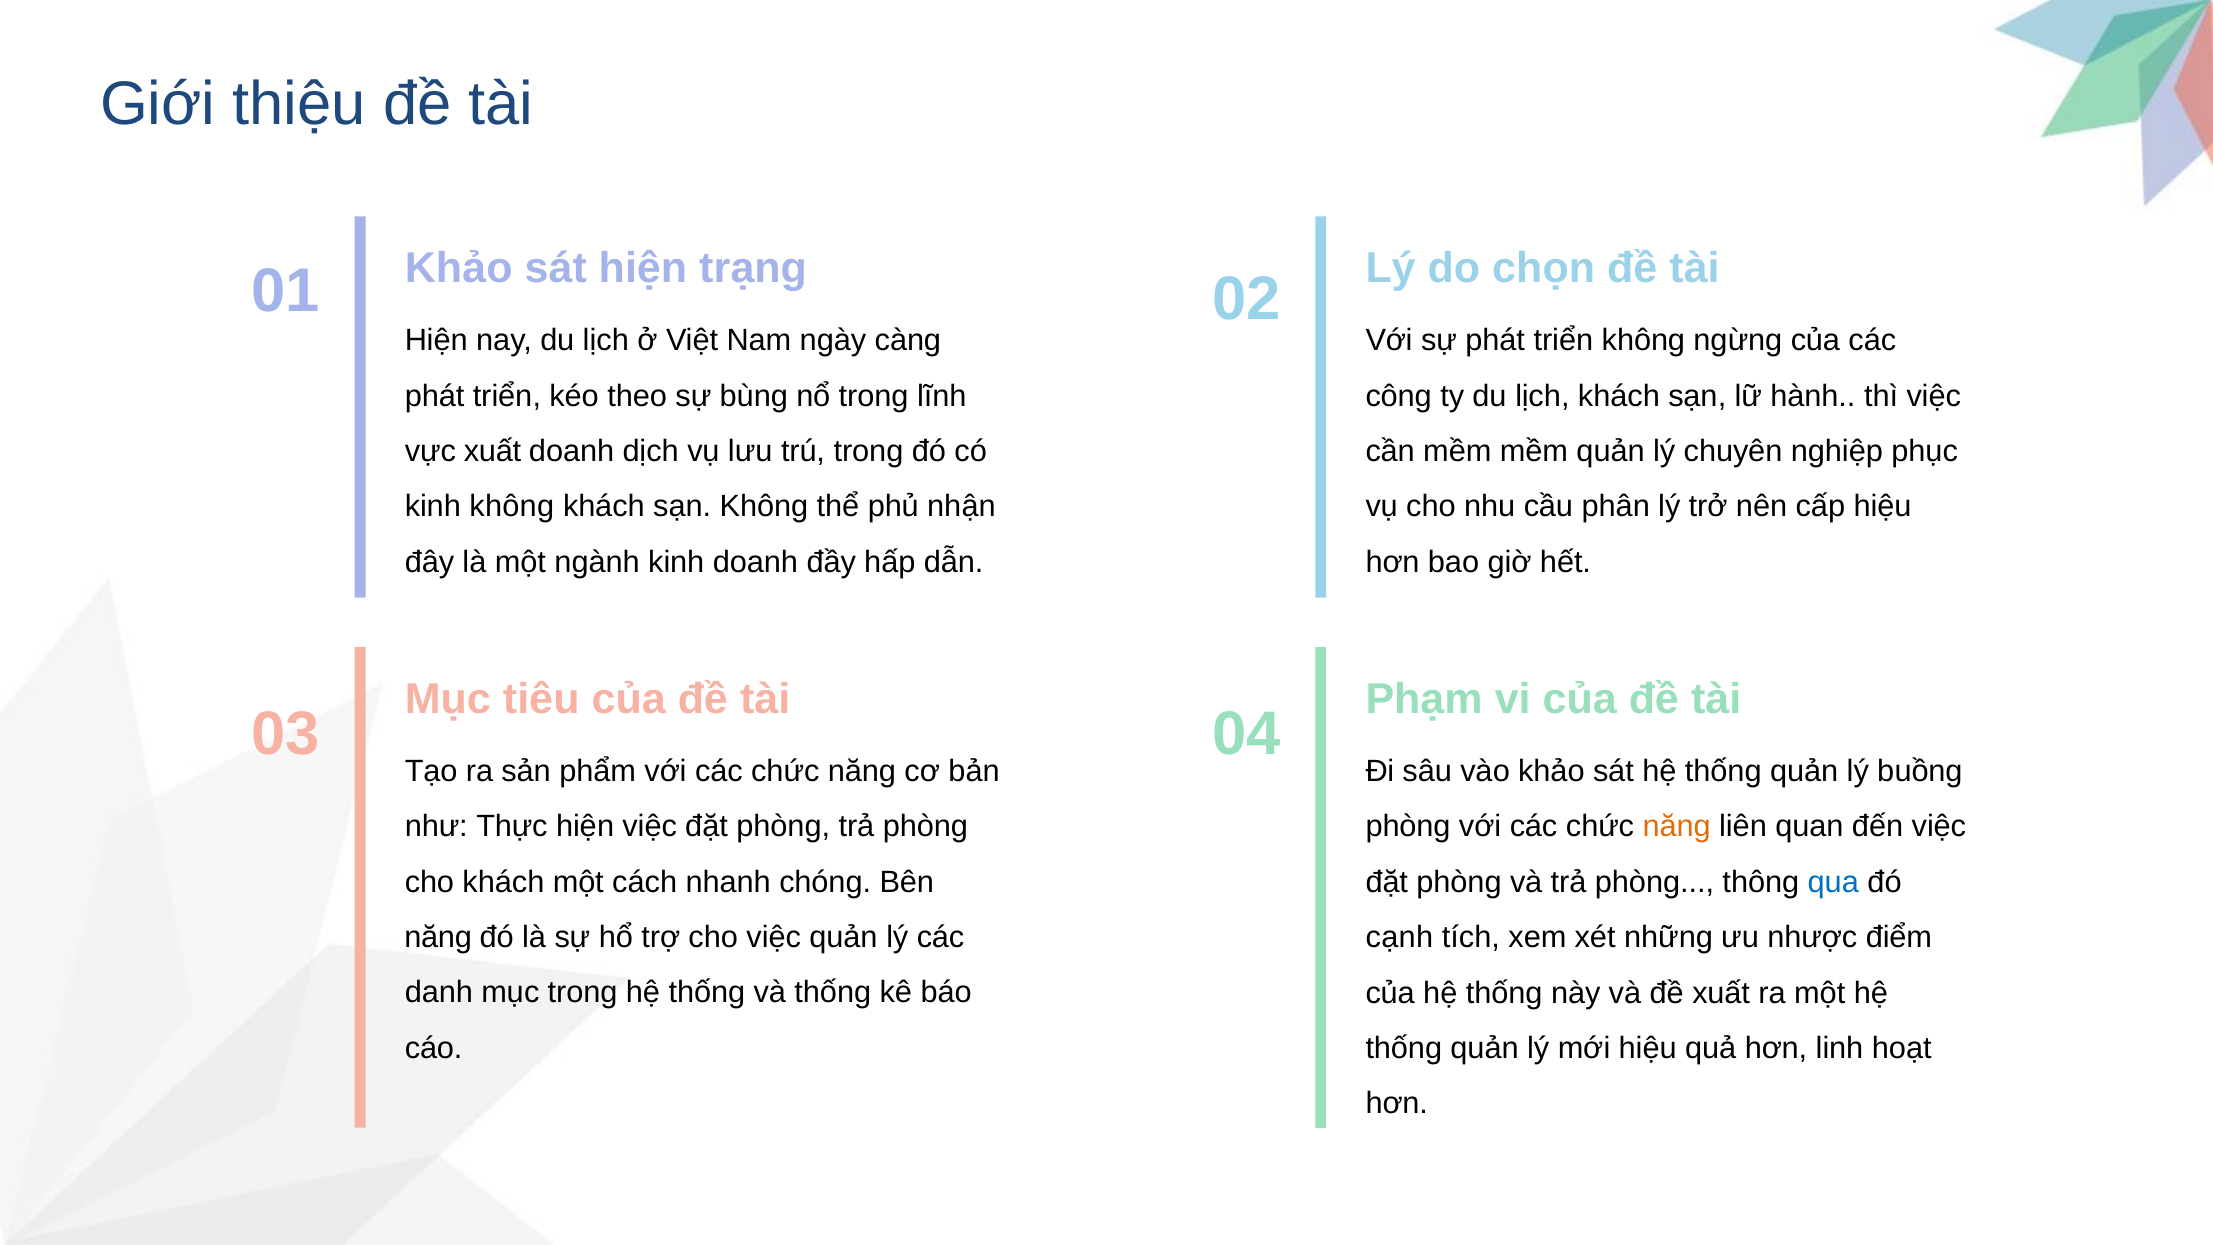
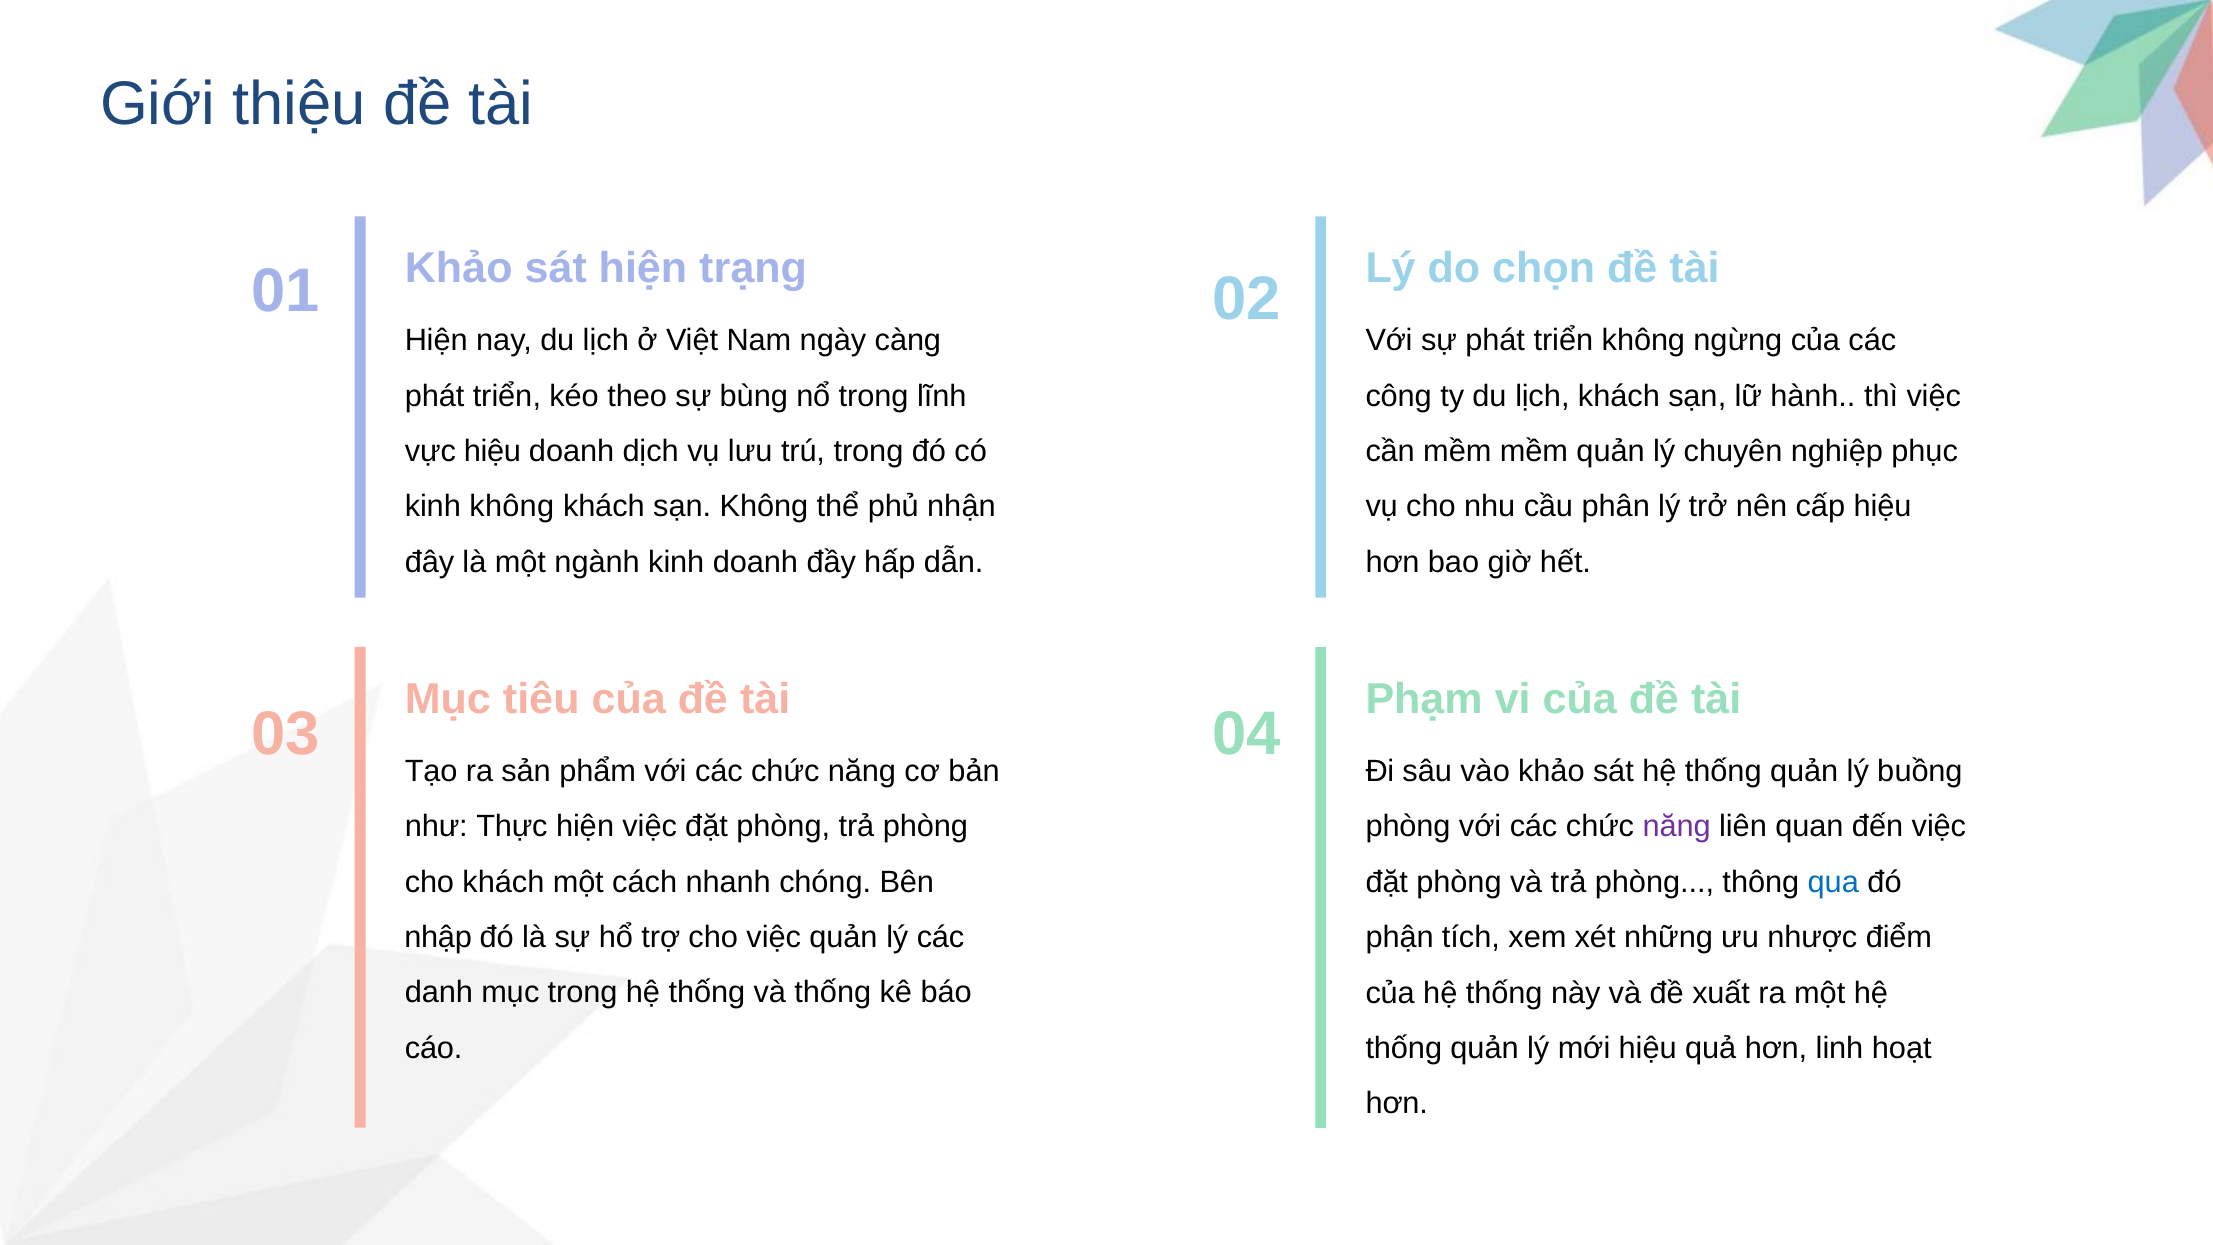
vực xuất: xuất -> hiệu
năng at (1677, 827) colour: orange -> purple
năng at (438, 937): năng -> nhập
cạnh: cạnh -> phận
